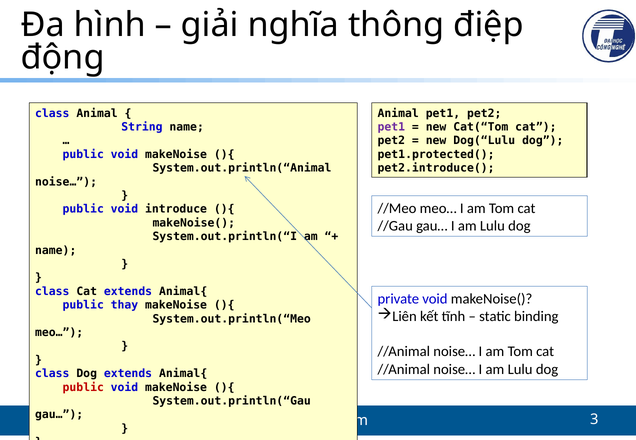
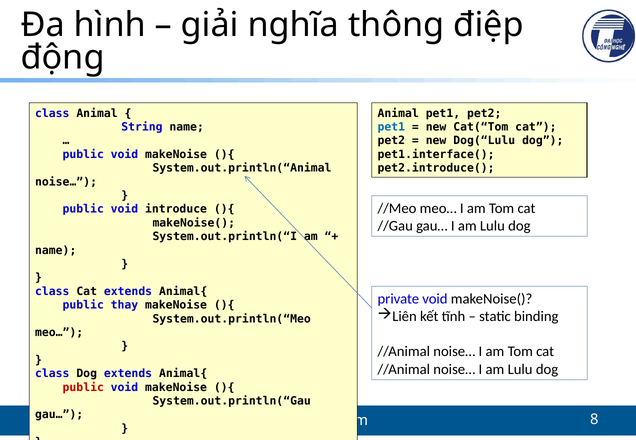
pet1 at (391, 127) colour: purple -> blue
pet1.protected(: pet1.protected( -> pet1.interface(
3: 3 -> 8
